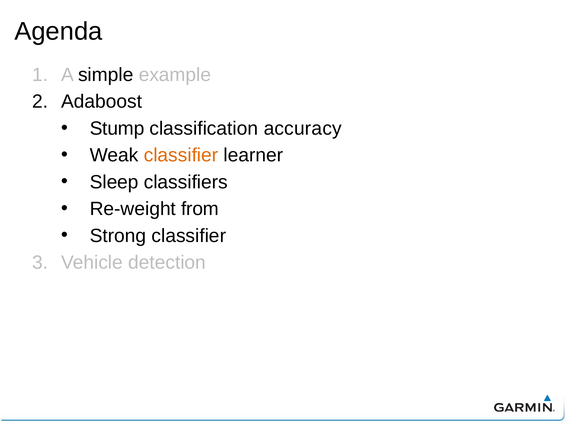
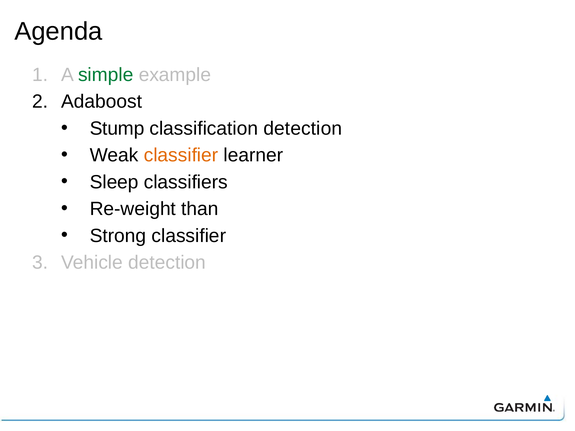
simple colour: black -> green
classification accuracy: accuracy -> detection
from: from -> than
